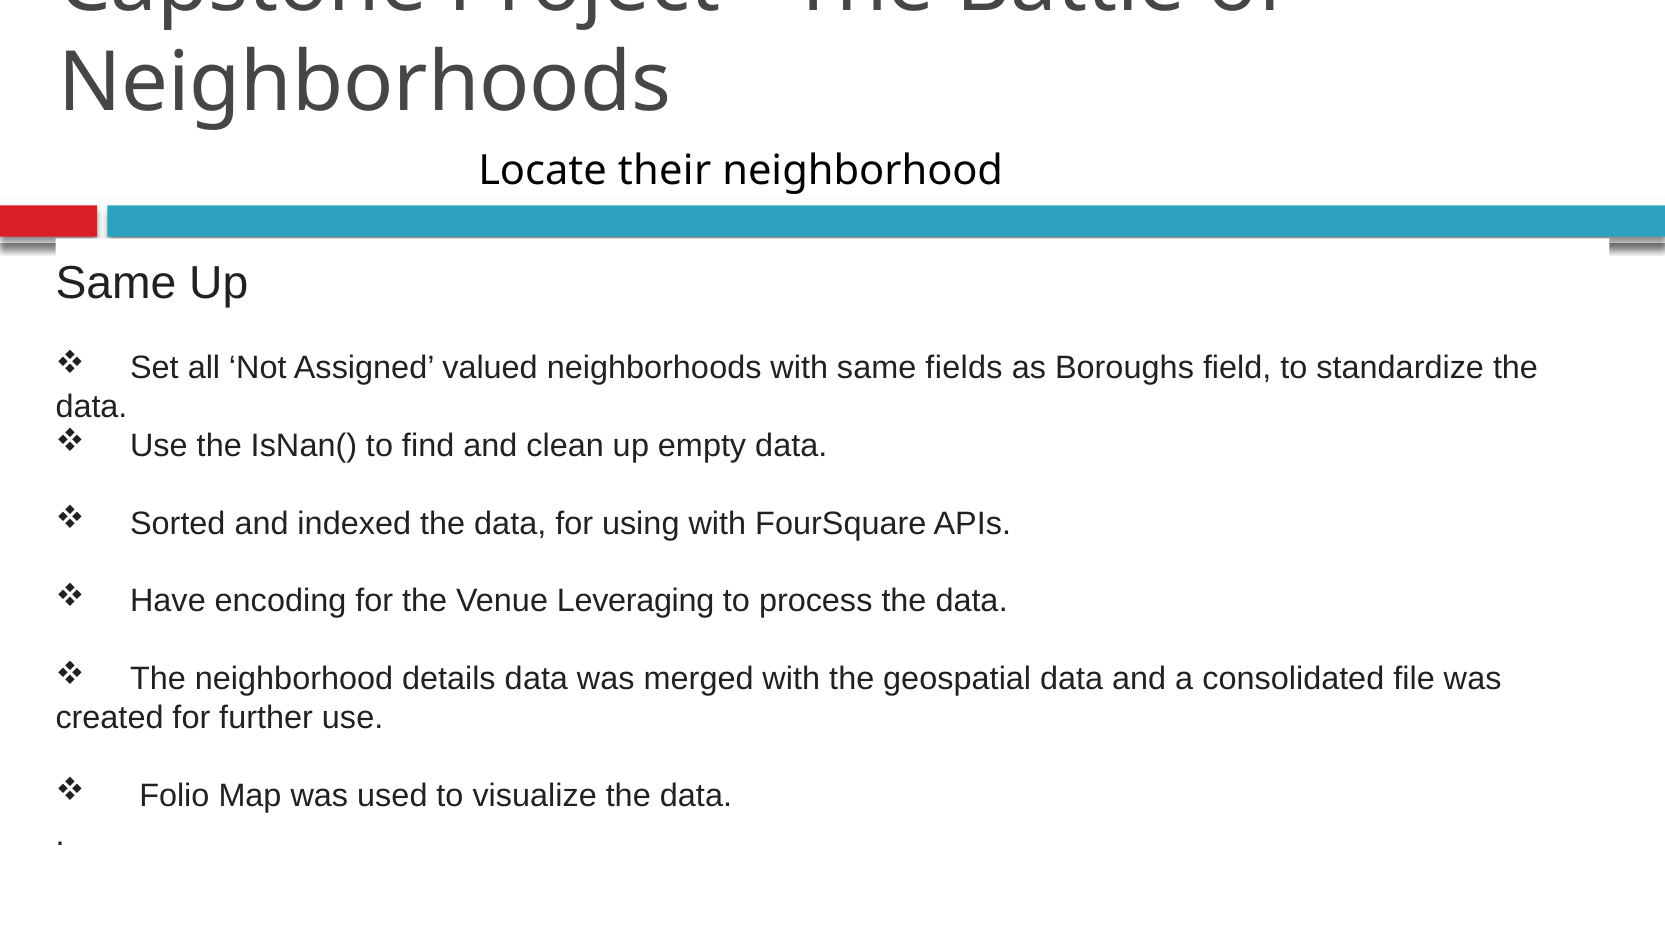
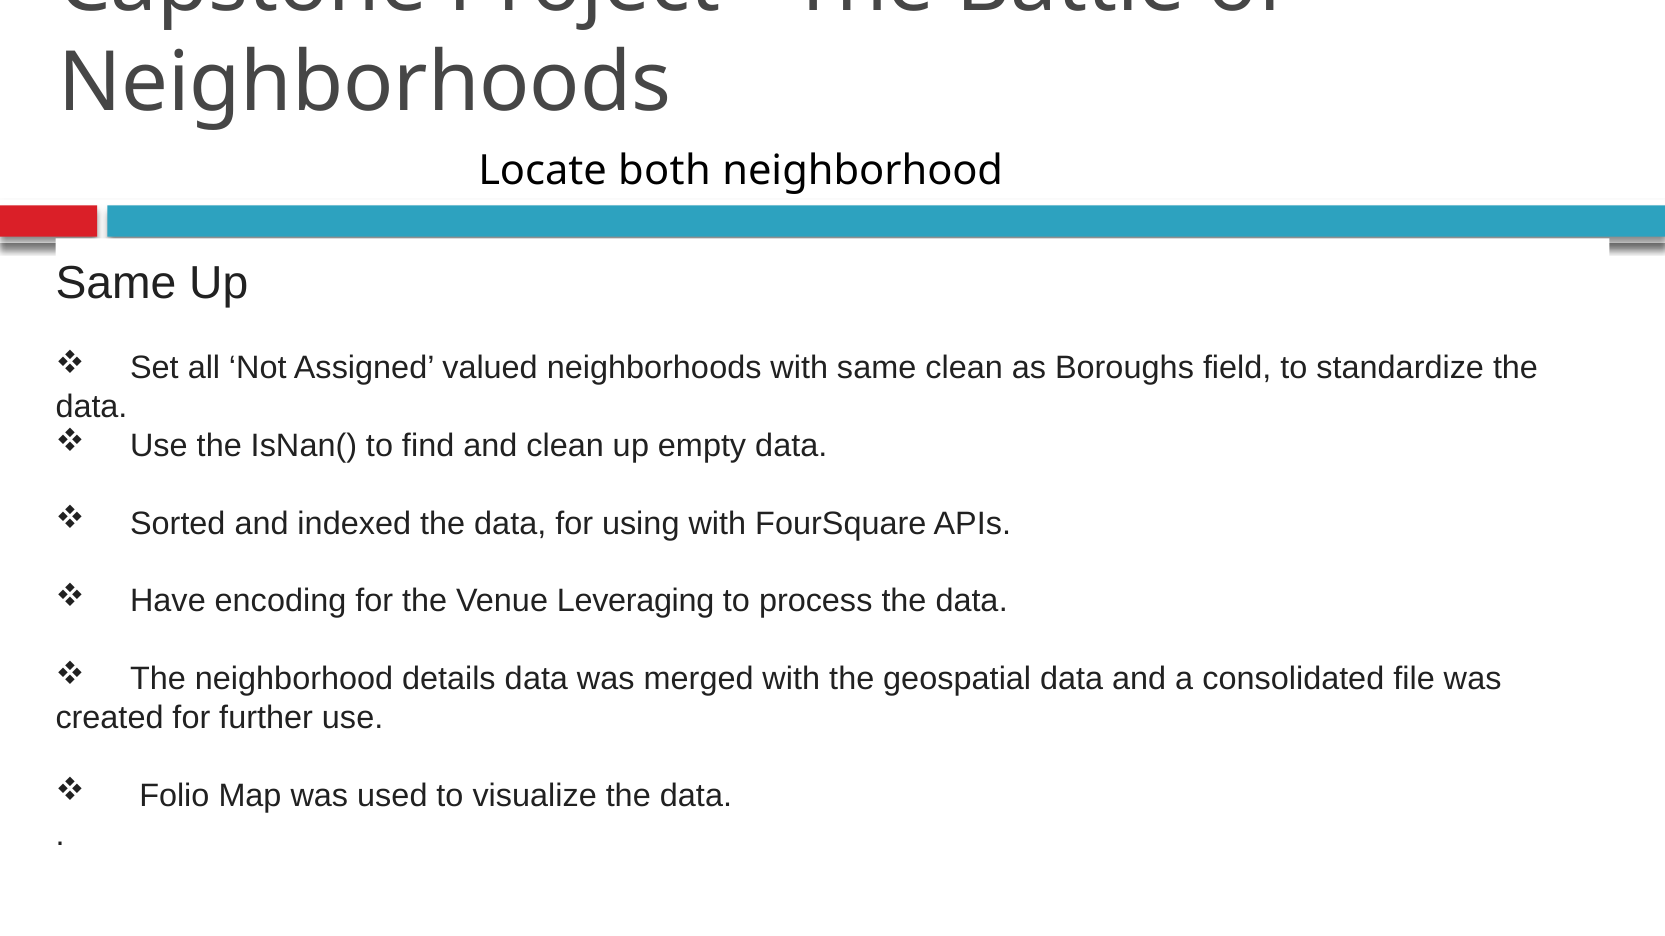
their: their -> both
same fields: fields -> clean
